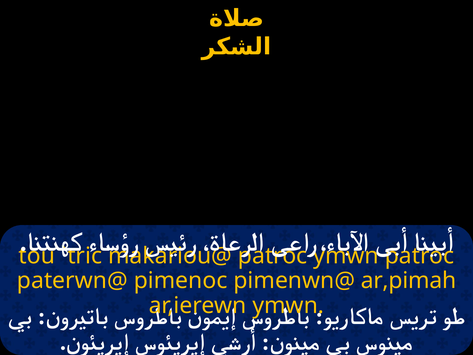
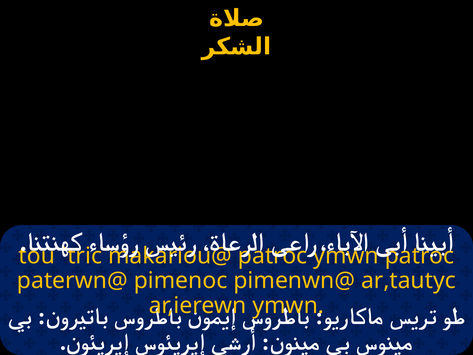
ar,pimah: ar,pimah -> ar,tautyc
